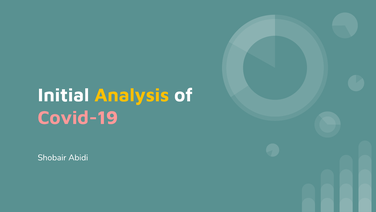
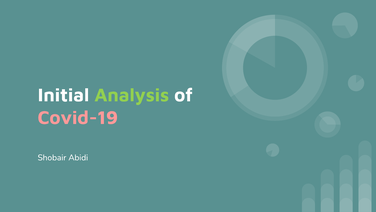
Analysis colour: yellow -> light green
